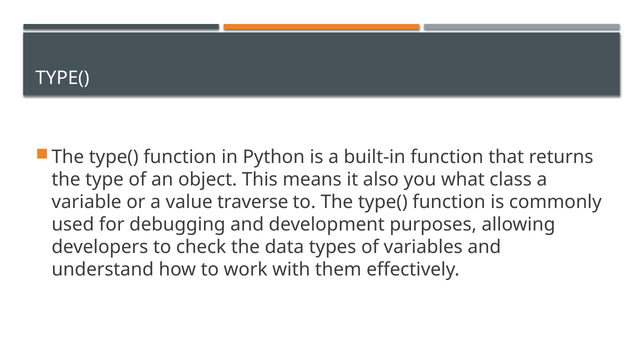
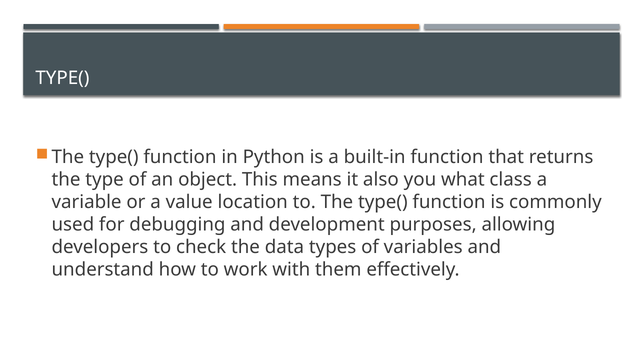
traverse: traverse -> location
